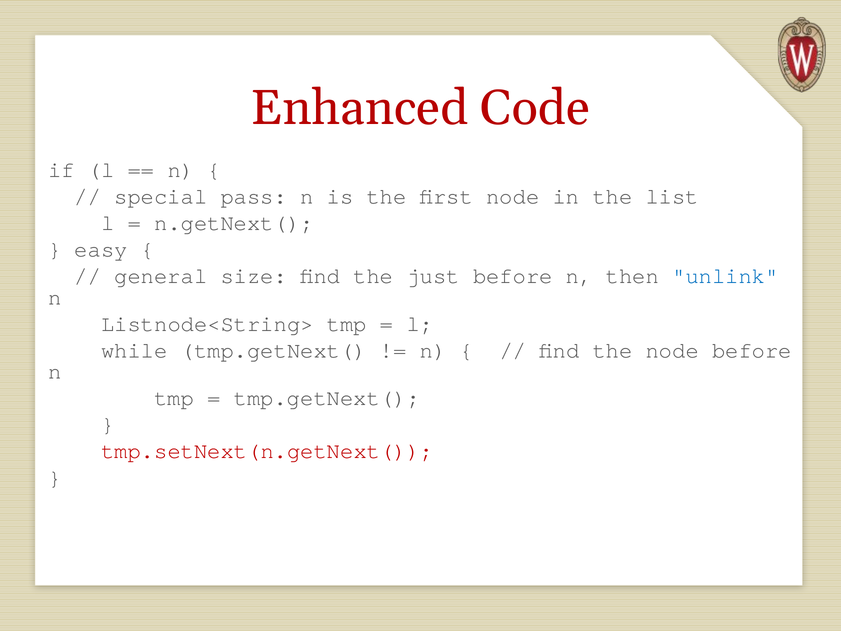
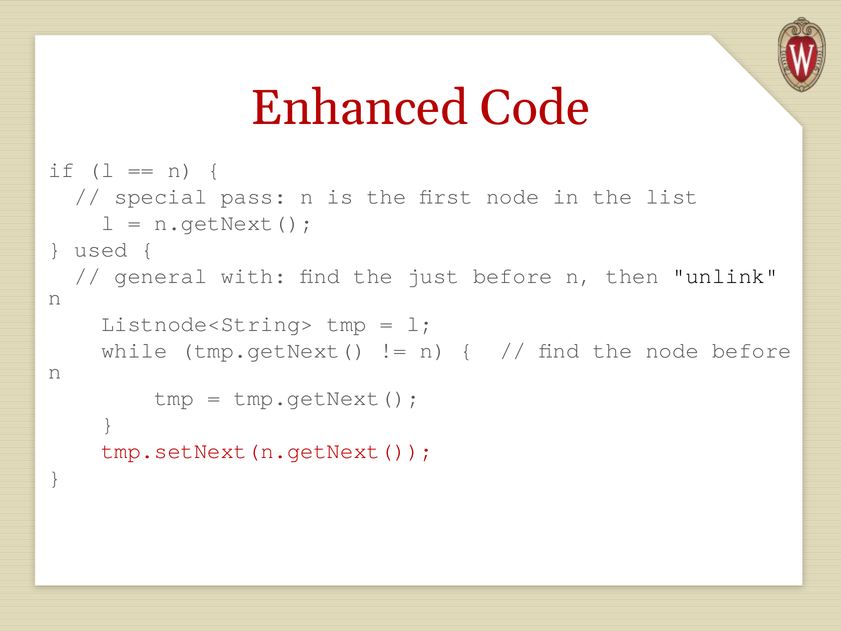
easy: easy -> used
size: size -> with
unlink colour: blue -> black
